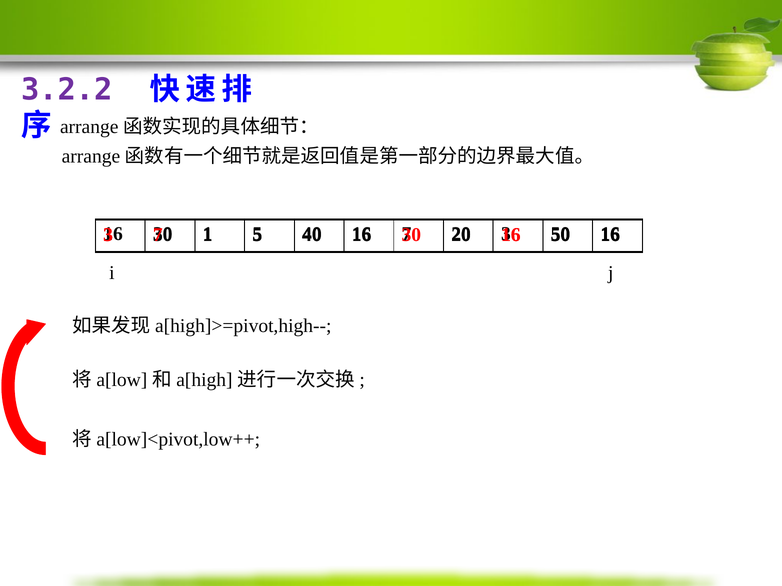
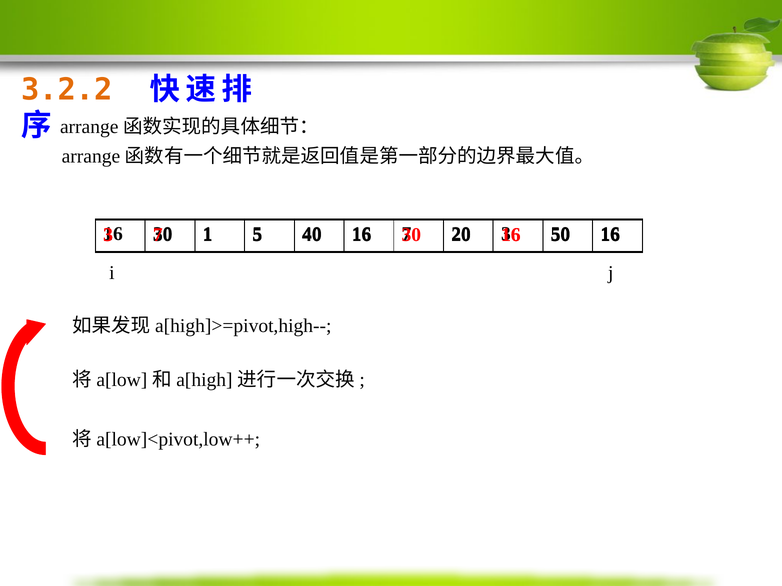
3.2.2 colour: purple -> orange
